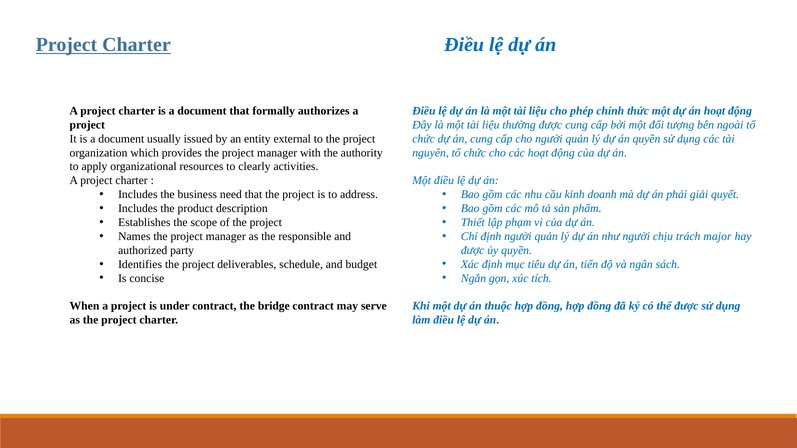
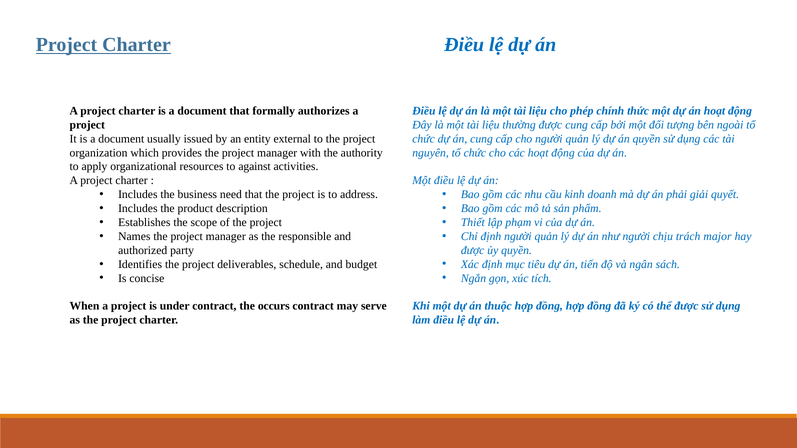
clearly: clearly -> against
bridge: bridge -> occurs
